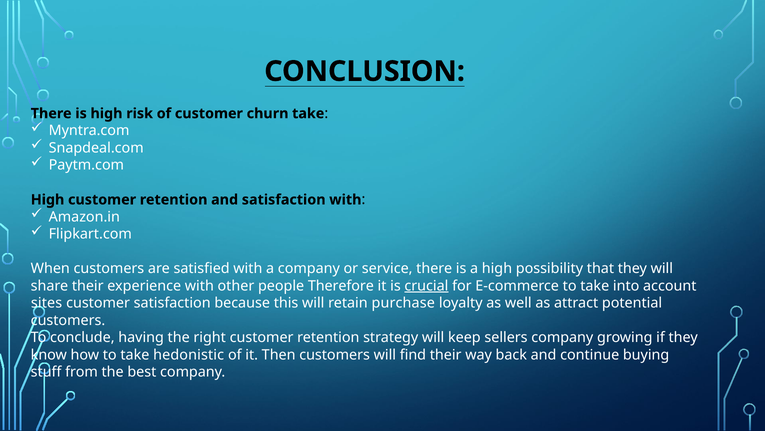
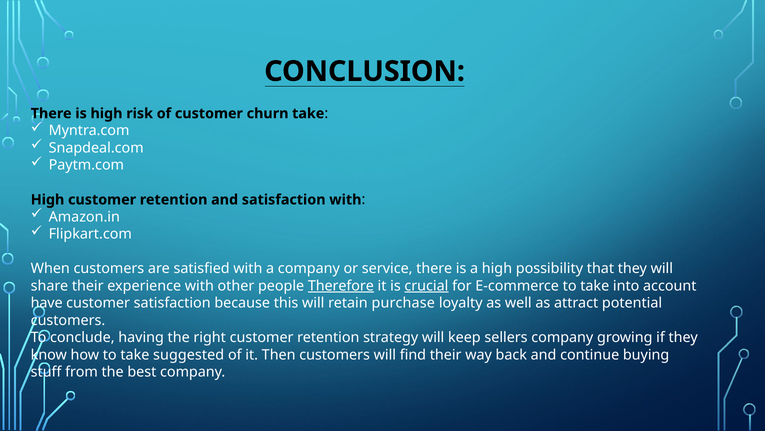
Therefore underline: none -> present
sites: sites -> have
hedonistic: hedonistic -> suggested
